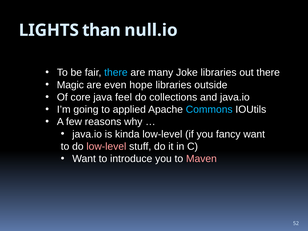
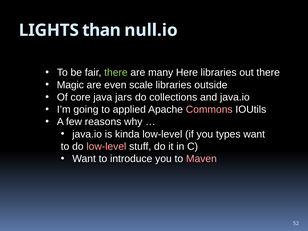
there at (116, 73) colour: light blue -> light green
Joke: Joke -> Here
hope: hope -> scale
feel: feel -> jars
Commons colour: light blue -> pink
fancy: fancy -> types
